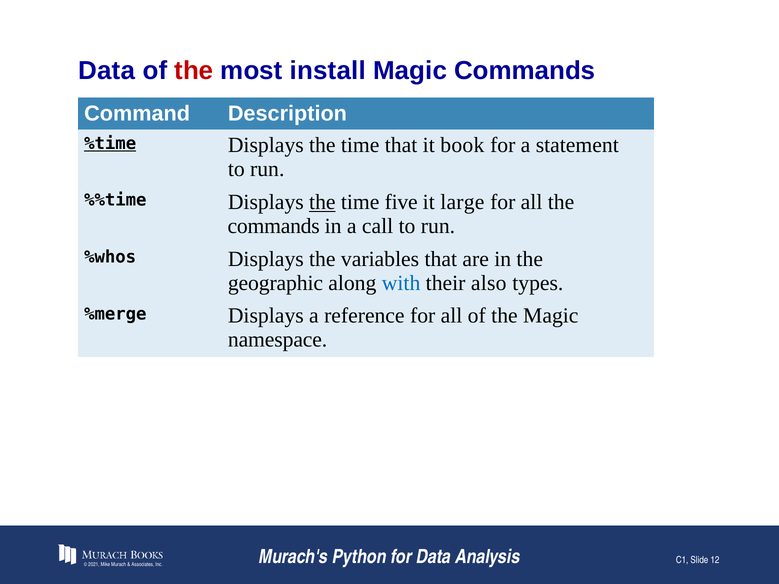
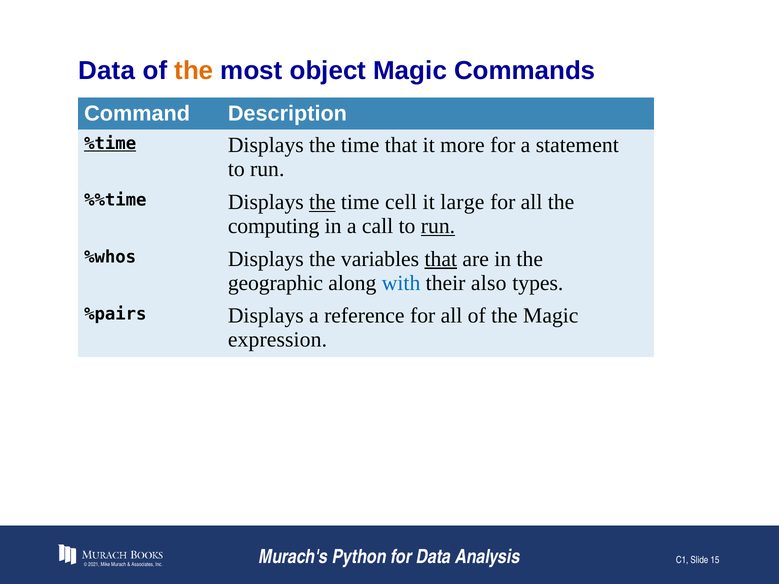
the at (194, 71) colour: red -> orange
install: install -> object
book: book -> more
five: five -> cell
commands at (274, 226): commands -> computing
run at (438, 226) underline: none -> present
that at (441, 259) underline: none -> present
%merge: %merge -> %pairs
namespace: namespace -> expression
12: 12 -> 15
